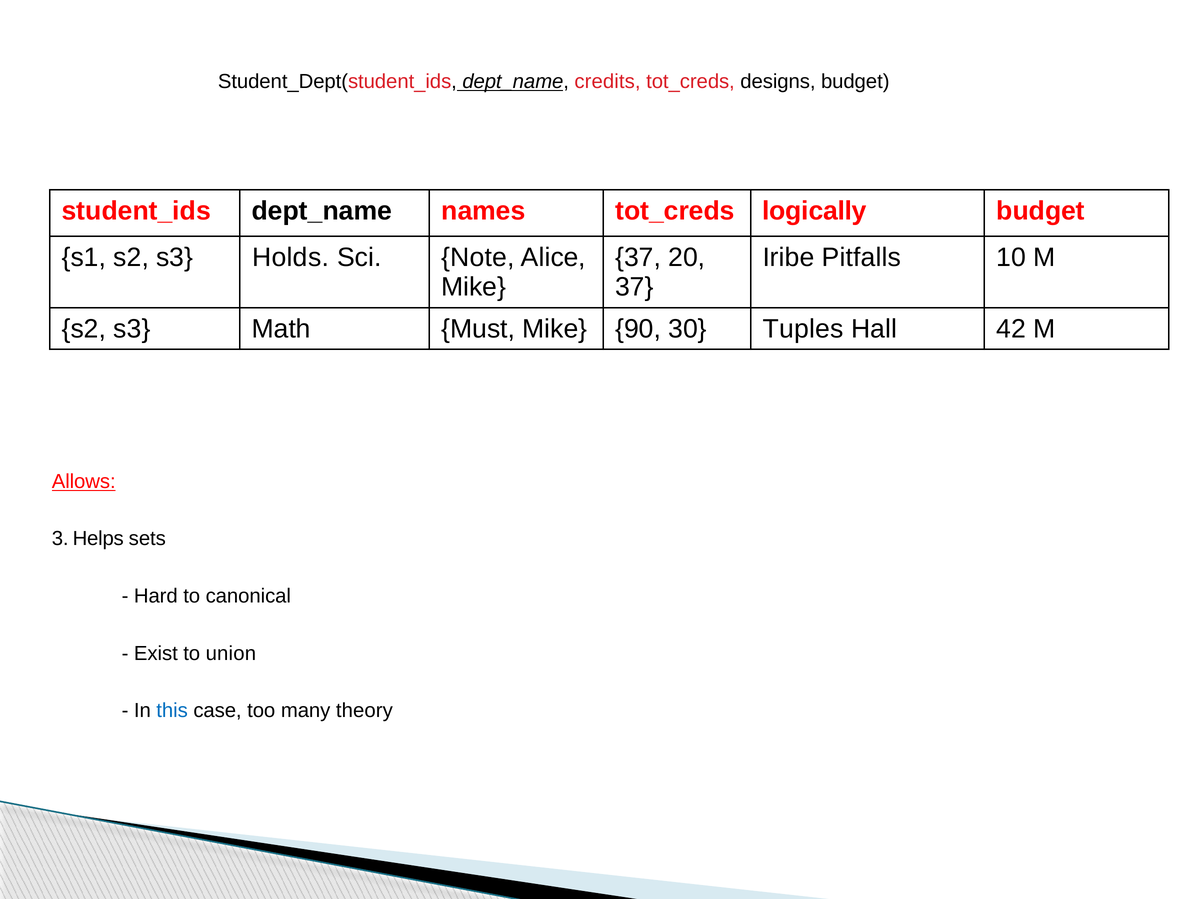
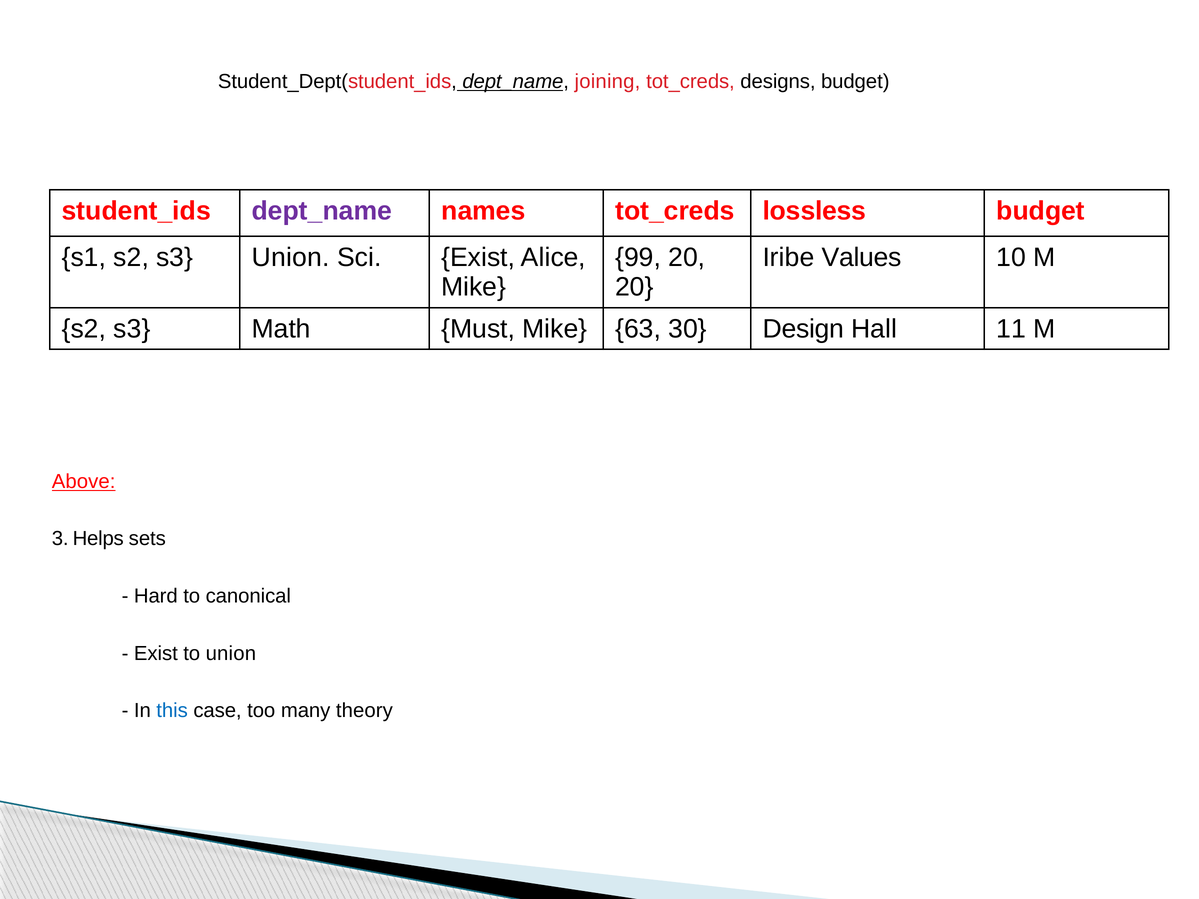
credits: credits -> joining
dept_name at (322, 211) colour: black -> purple
logically: logically -> lossless
s3 Holds: Holds -> Union
Sci Note: Note -> Exist
37 at (638, 258): 37 -> 99
Pitfalls: Pitfalls -> Values
37 at (634, 287): 37 -> 20
90: 90 -> 63
Tuples: Tuples -> Design
42: 42 -> 11
Allows: Allows -> Above
